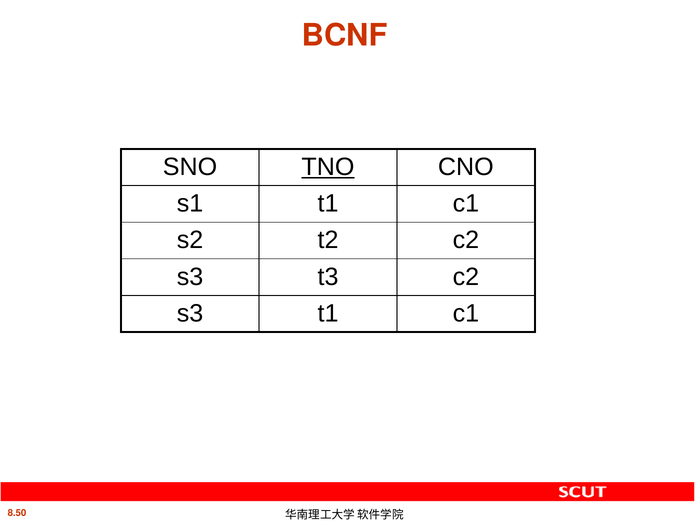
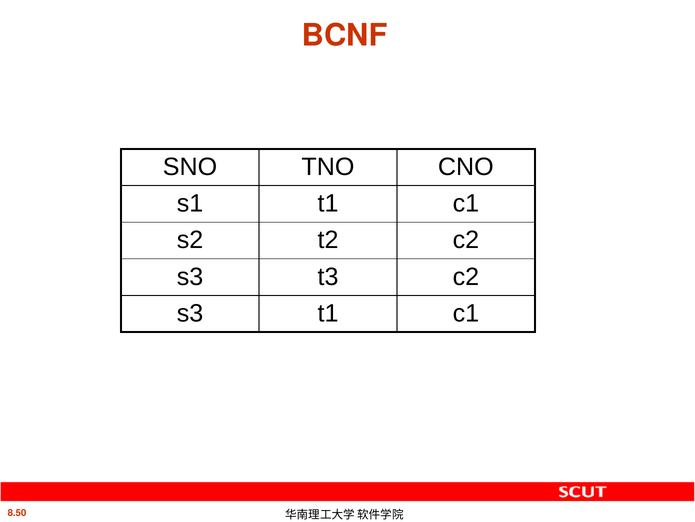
TNO underline: present -> none
